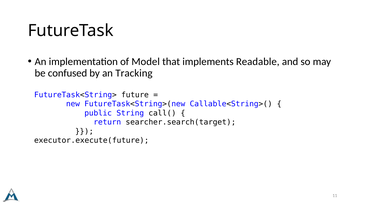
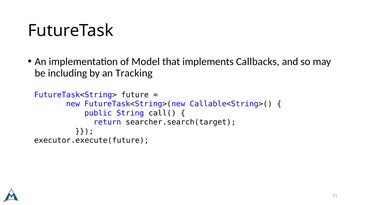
Readable: Readable -> Callbacks
confused: confused -> including
